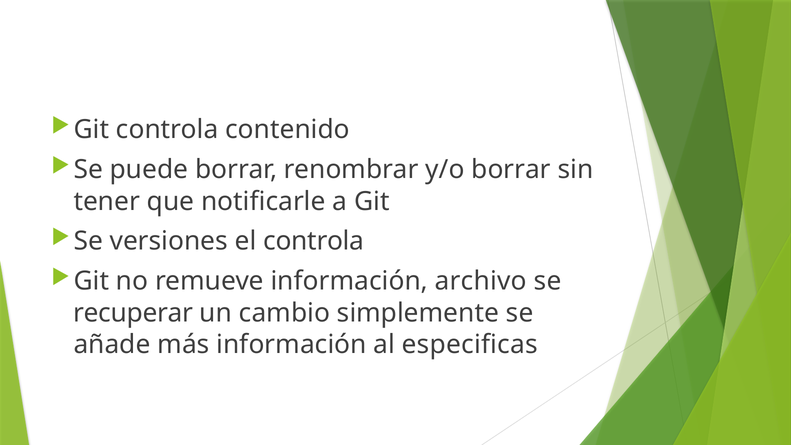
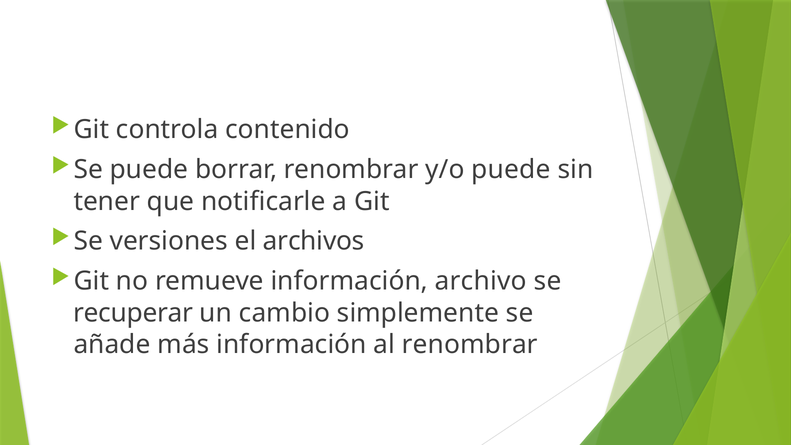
y/o borrar: borrar -> puede
el controla: controla -> archivos
al especificas: especificas -> renombrar
